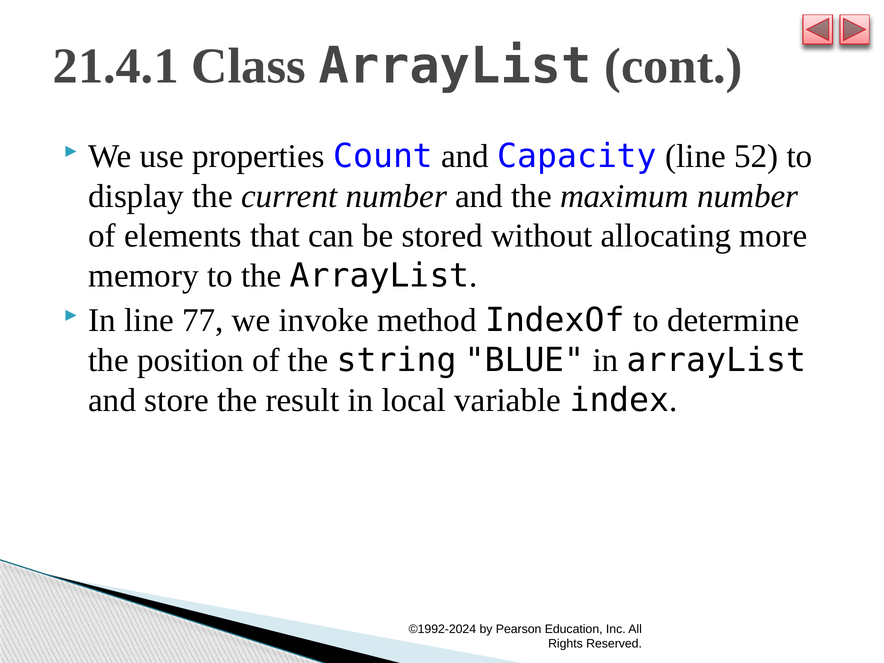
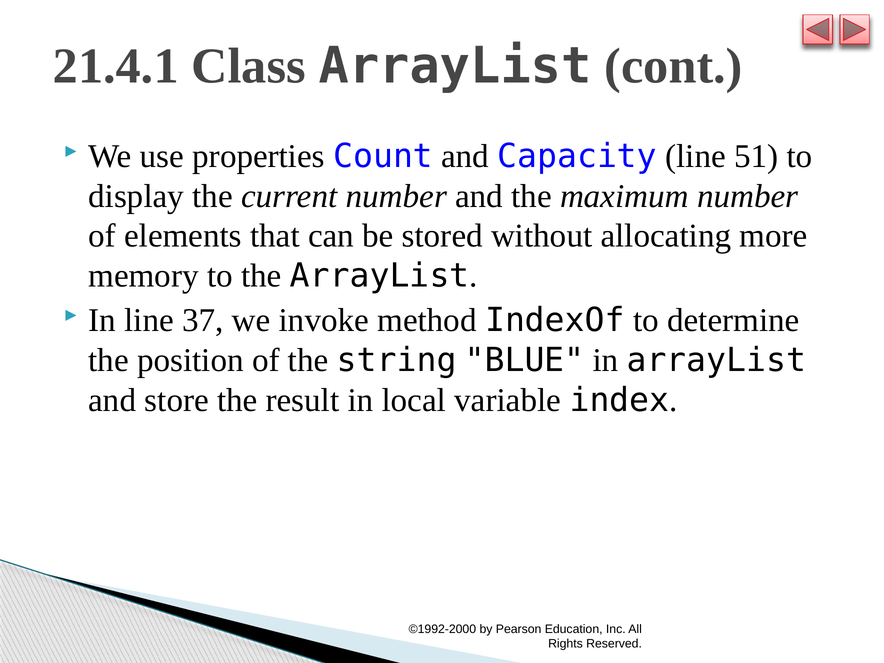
52: 52 -> 51
77: 77 -> 37
©1992-2024: ©1992-2024 -> ©1992-2000
